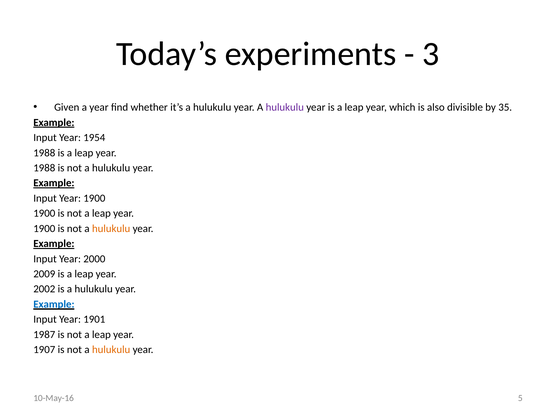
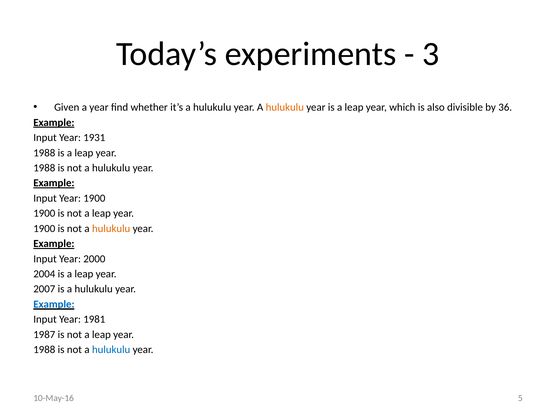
hulukulu at (285, 107) colour: purple -> orange
35: 35 -> 36
1954: 1954 -> 1931
2009: 2009 -> 2004
2002: 2002 -> 2007
1901: 1901 -> 1981
1907 at (44, 350): 1907 -> 1988
hulukulu at (111, 350) colour: orange -> blue
